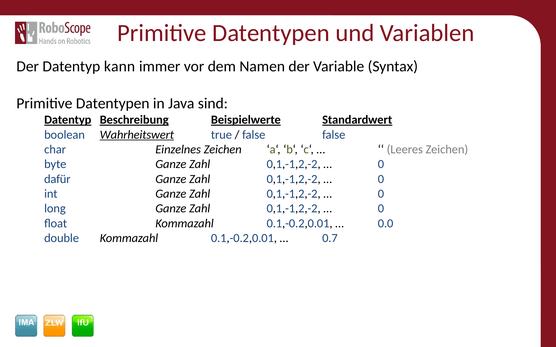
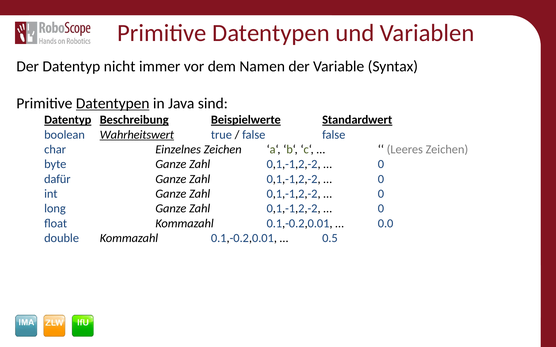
kann: kann -> nicht
Datentypen at (113, 104) underline: none -> present
0.7: 0.7 -> 0.5
